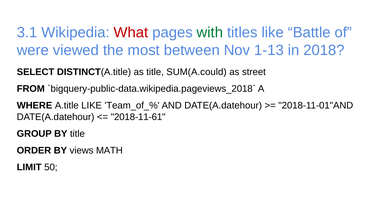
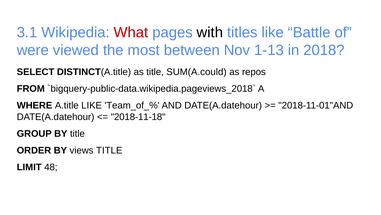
with colour: green -> black
street: street -> repos
2018-11-61: 2018-11-61 -> 2018-11-18
views MATH: MATH -> TITLE
50: 50 -> 48
